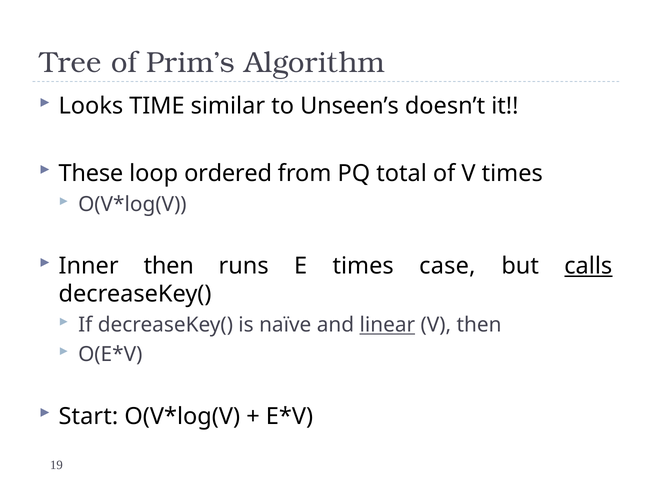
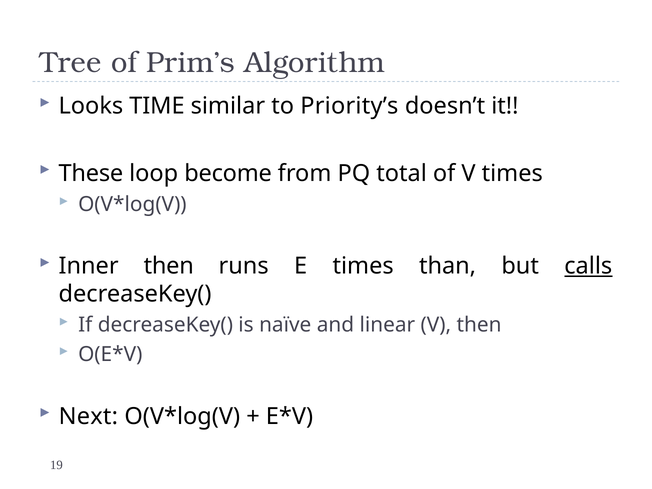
Unseen’s: Unseen’s -> Priority’s
ordered: ordered -> become
case: case -> than
linear underline: present -> none
Start: Start -> Next
